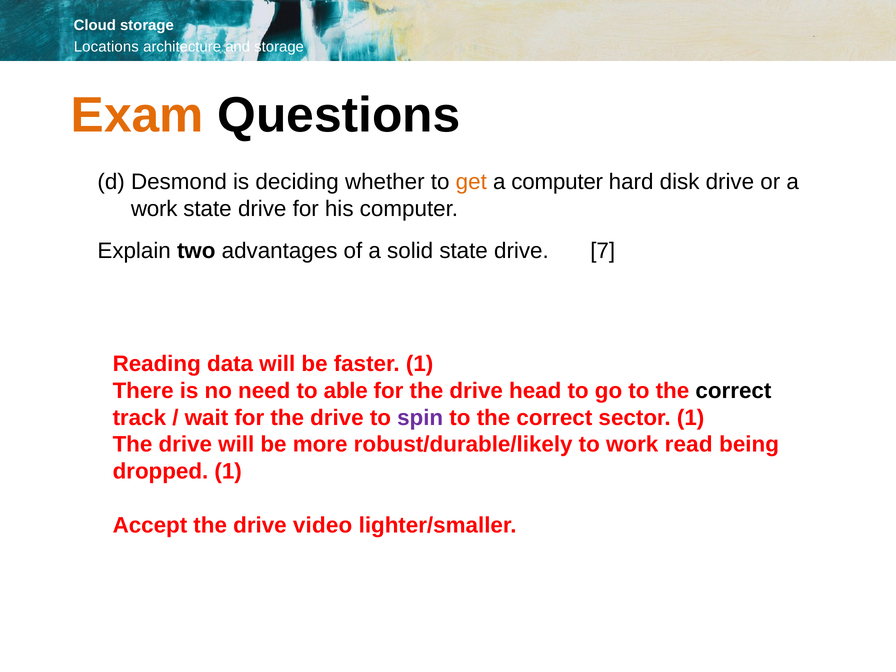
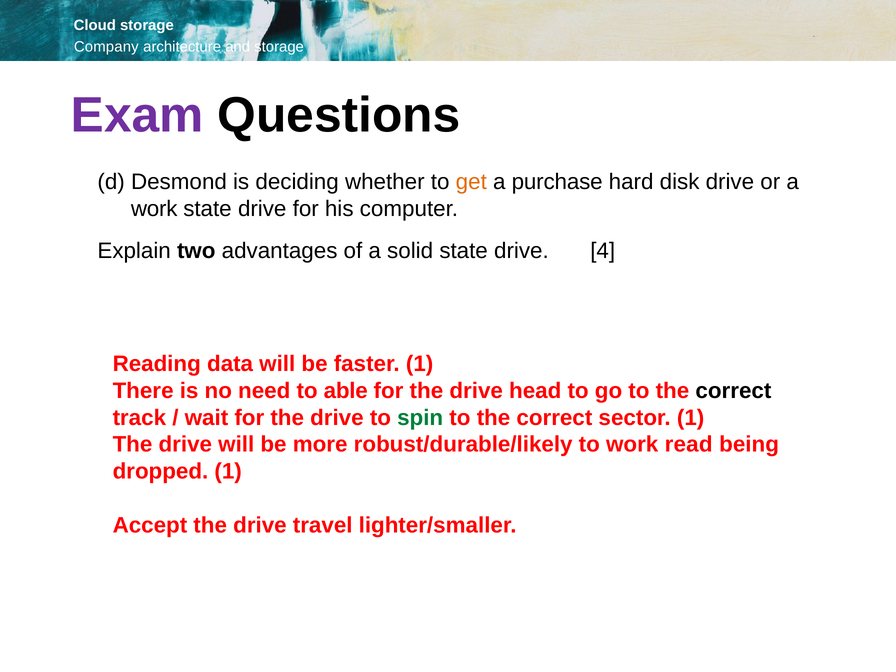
Locations: Locations -> Company
Exam colour: orange -> purple
a computer: computer -> purchase
7: 7 -> 4
spin colour: purple -> green
video: video -> travel
